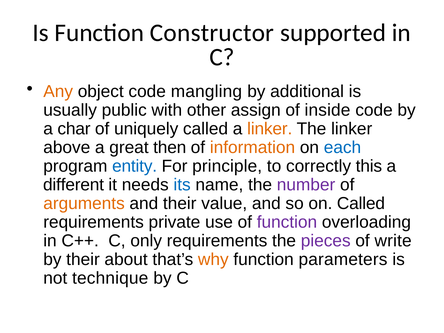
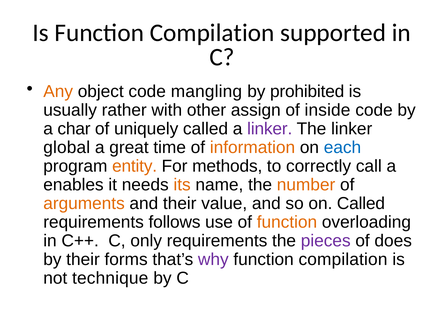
Is Function Constructor: Constructor -> Compilation
additional: additional -> prohibited
public: public -> rather
linker at (270, 129) colour: orange -> purple
above: above -> global
then: then -> time
entity colour: blue -> orange
principle: principle -> methods
this: this -> call
different: different -> enables
its colour: blue -> orange
number colour: purple -> orange
private: private -> follows
function at (287, 222) colour: purple -> orange
write: write -> does
about: about -> forms
why colour: orange -> purple
parameters at (343, 259): parameters -> compilation
